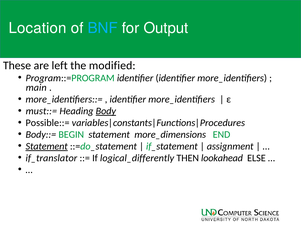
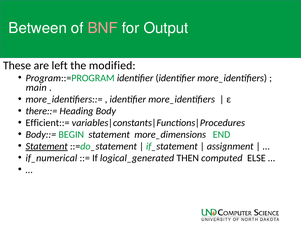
Location: Location -> Between
BNF colour: light blue -> pink
must::=: must::= -> there::=
Body underline: present -> none
Possible::=: Possible::= -> Efficient::=
if_translator: if_translator -> if_numerical
logical_differently: logical_differently -> logical_generated
lookahead: lookahead -> computed
